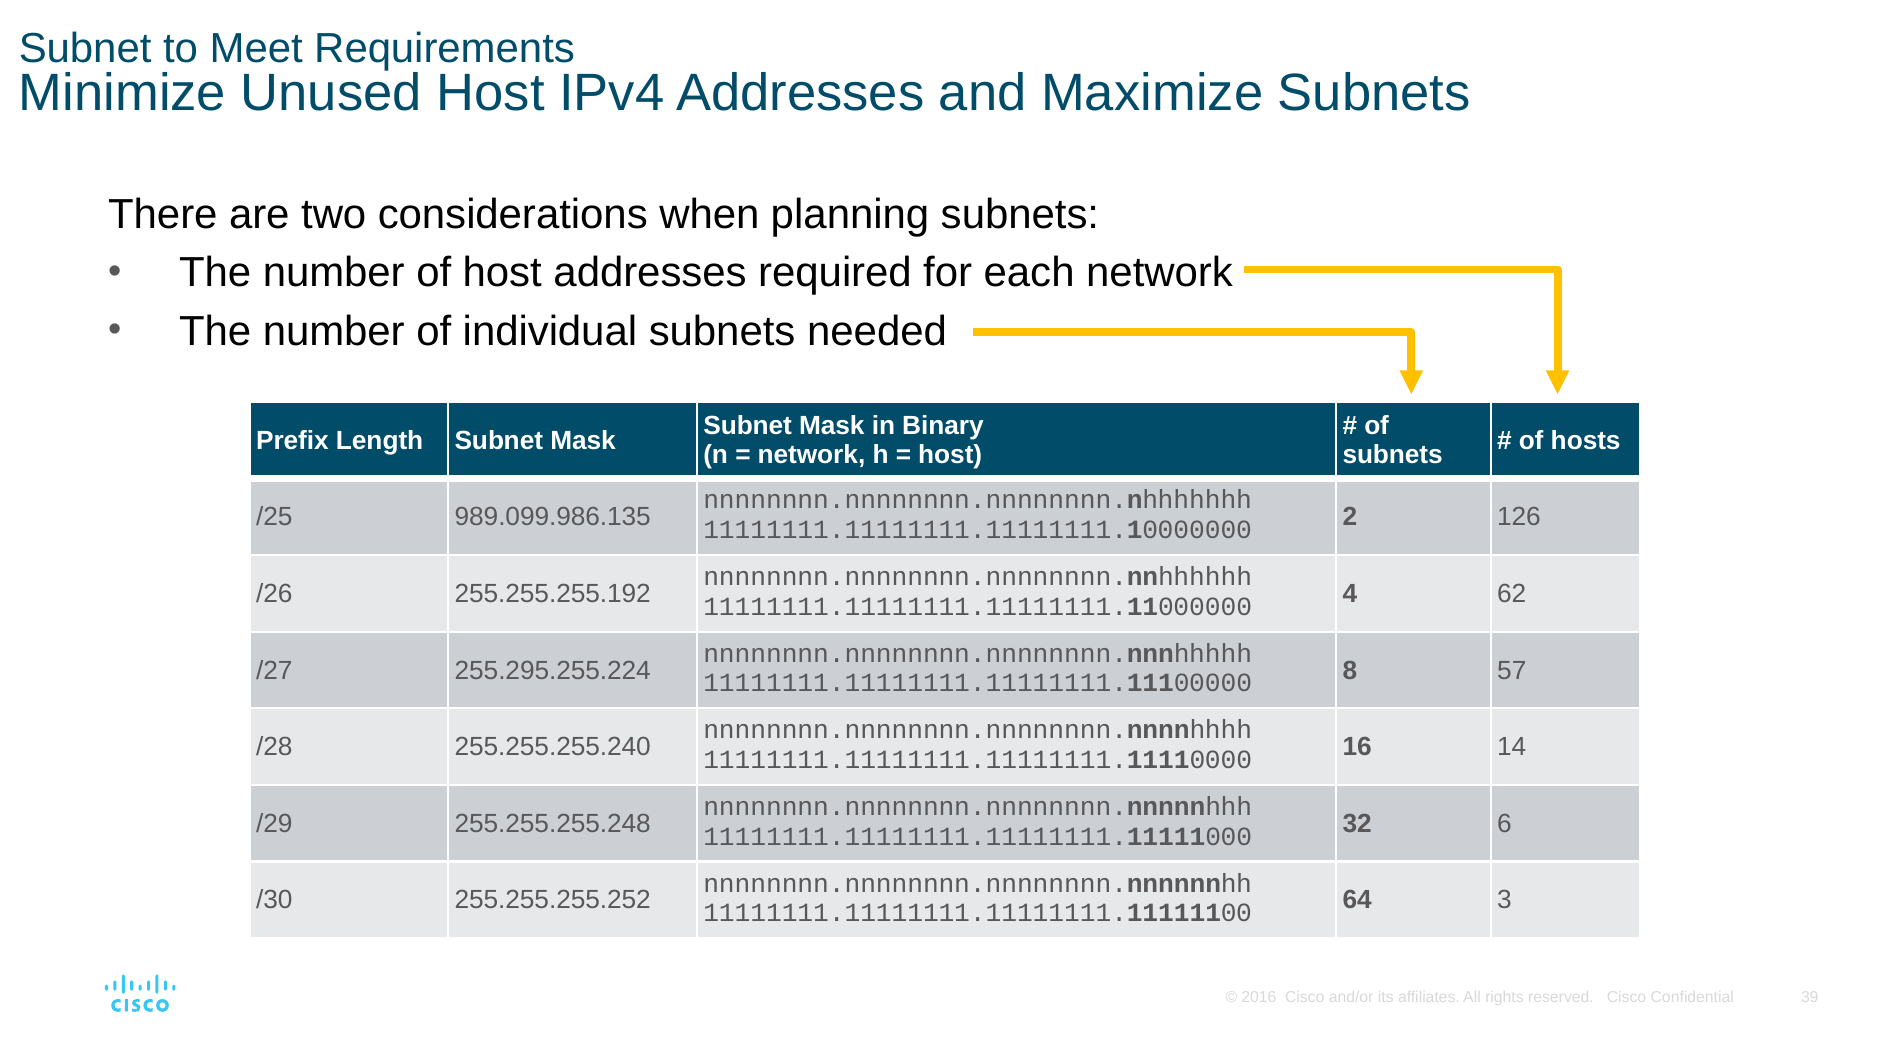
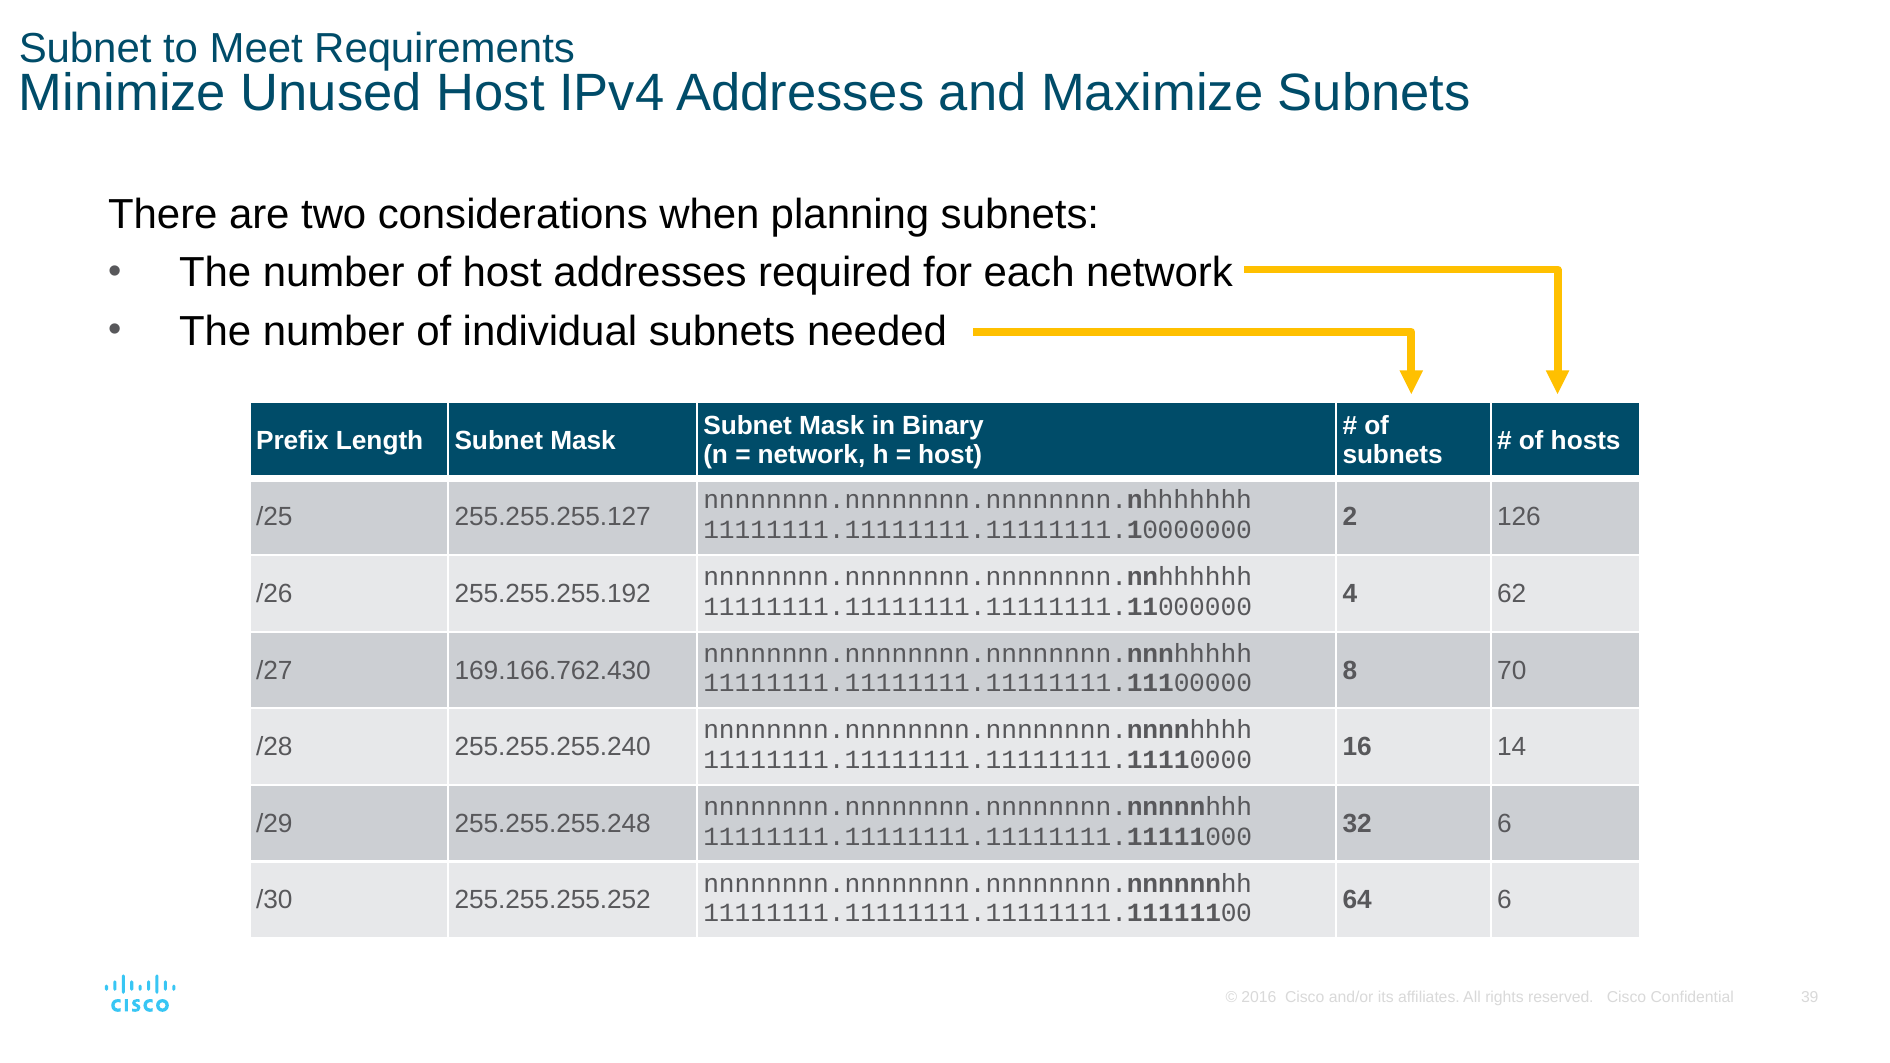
989.099.986.135: 989.099.986.135 -> 255.255.255.127
255.295.255.224: 255.295.255.224 -> 169.166.762.430
57: 57 -> 70
64 3: 3 -> 6
